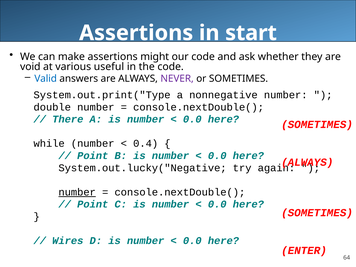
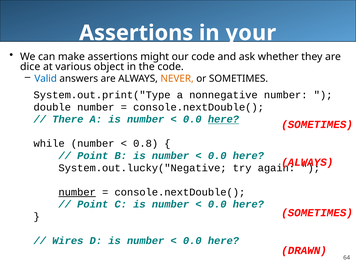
start: start -> your
void: void -> dice
useful: useful -> object
NEVER colour: purple -> orange
here at (223, 119) underline: none -> present
0.4: 0.4 -> 0.8
ENTER: ENTER -> DRAWN
